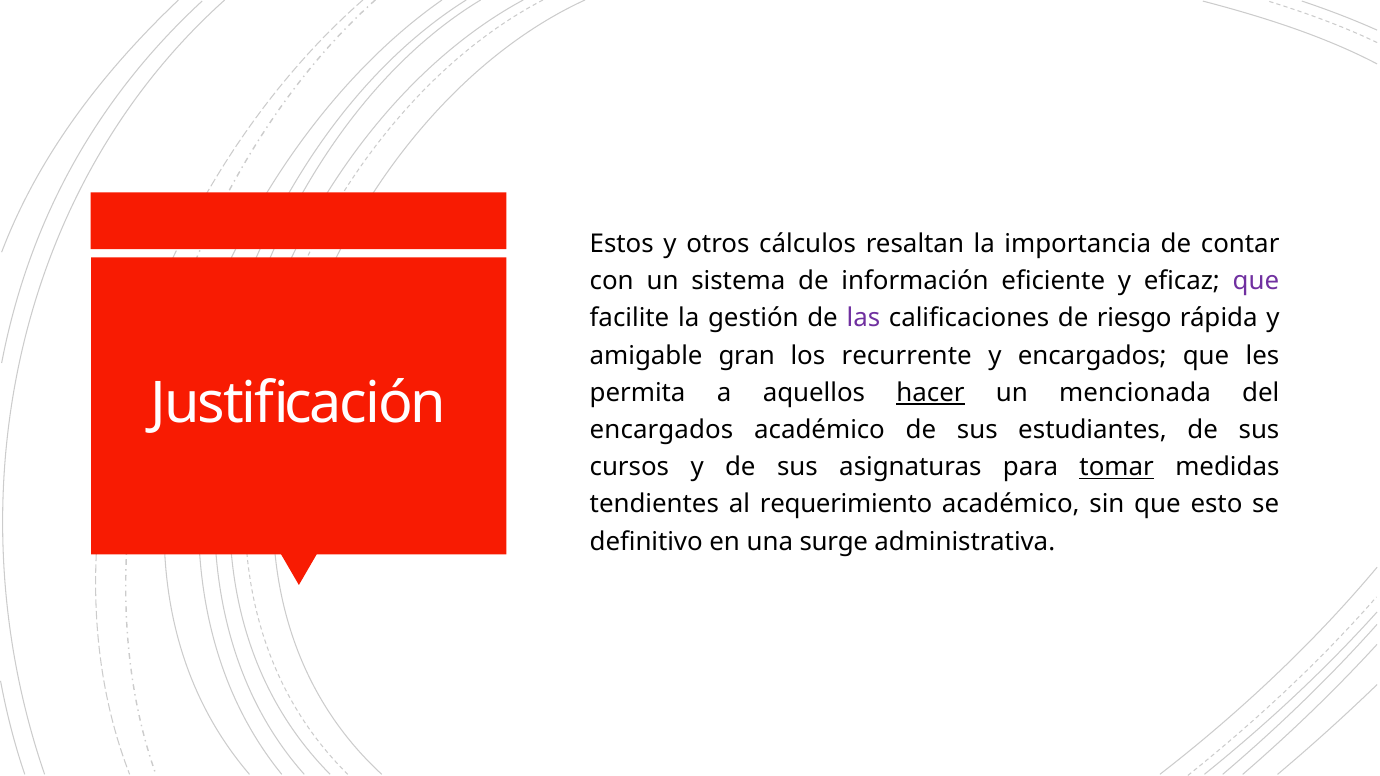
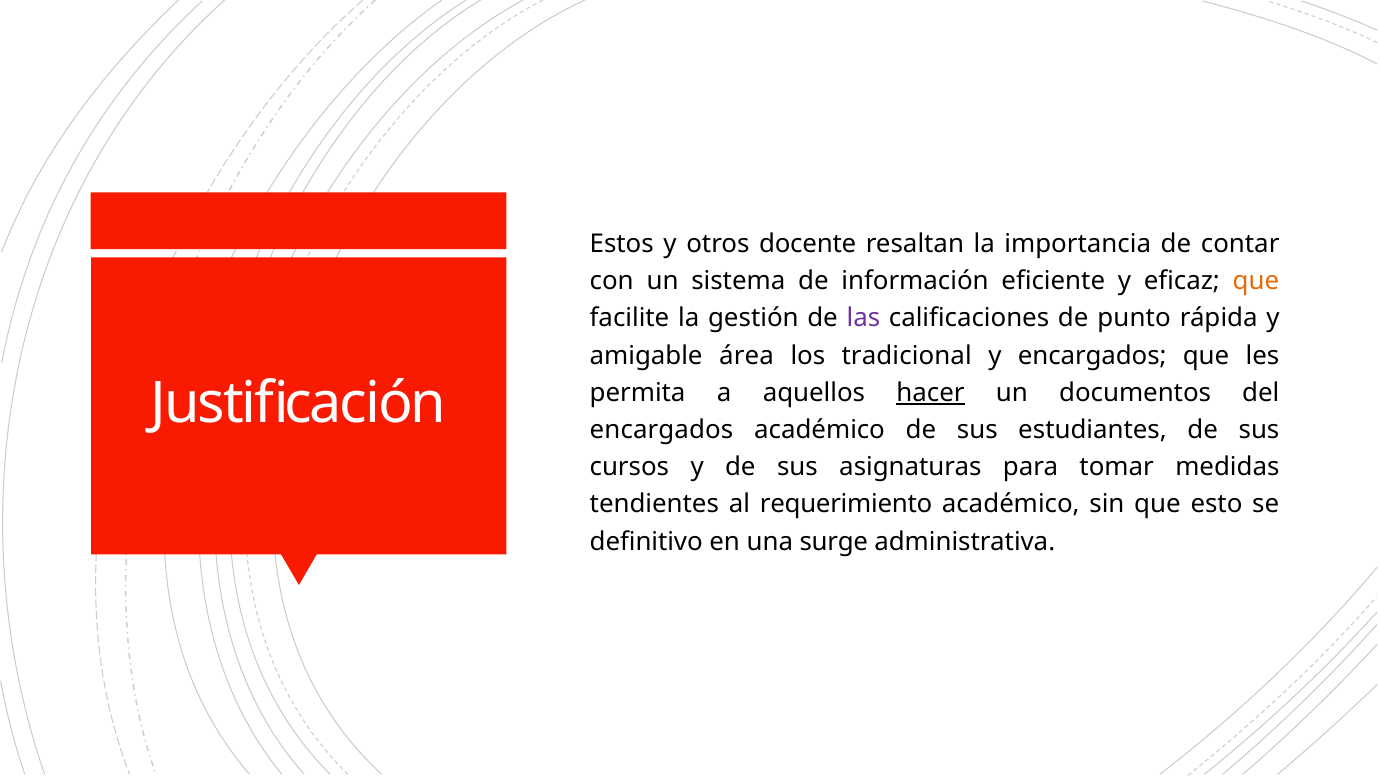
cálculos: cálculos -> docente
que at (1256, 281) colour: purple -> orange
riesgo: riesgo -> punto
gran: gran -> área
recurrente: recurrente -> tradicional
mencionada: mencionada -> documentos
tomar underline: present -> none
